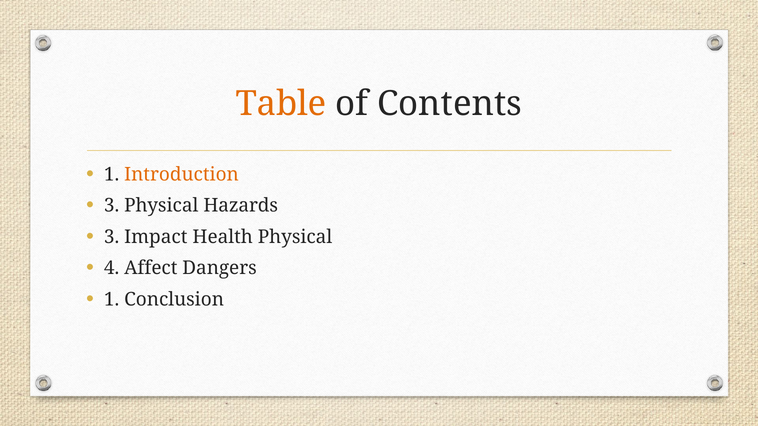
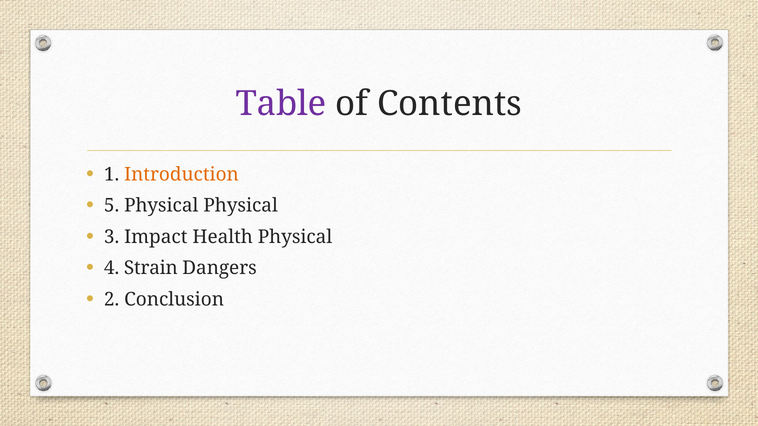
Table colour: orange -> purple
3 at (112, 206): 3 -> 5
Physical Hazards: Hazards -> Physical
Affect: Affect -> Strain
1 at (112, 300): 1 -> 2
